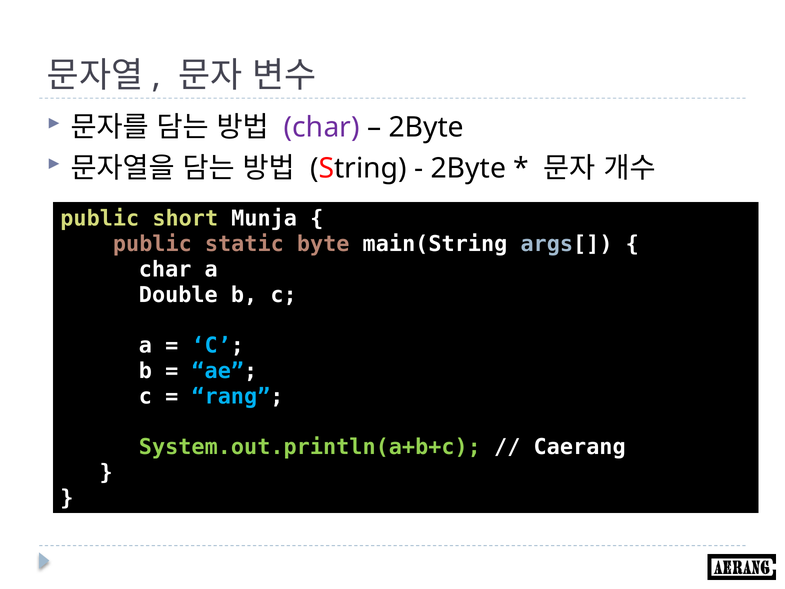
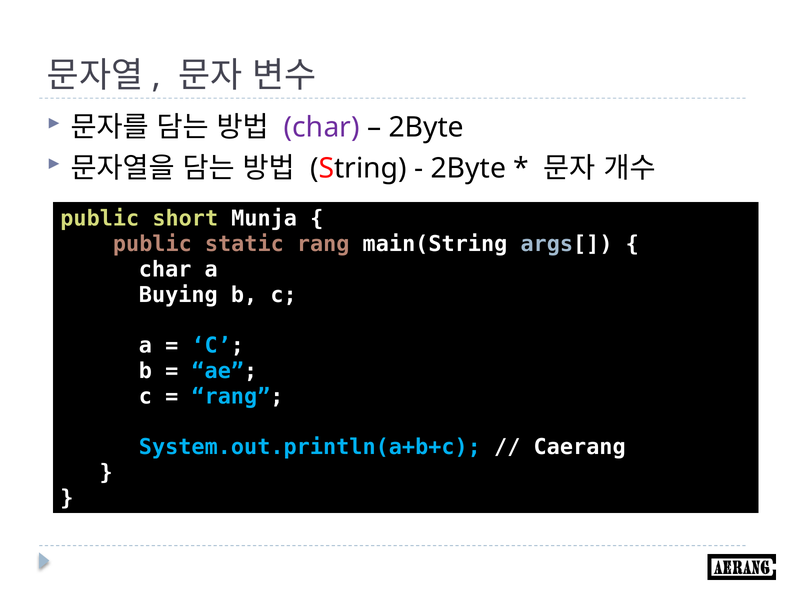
static byte: byte -> rang
Double: Double -> Buying
System.out.println(a+b+c colour: light green -> light blue
